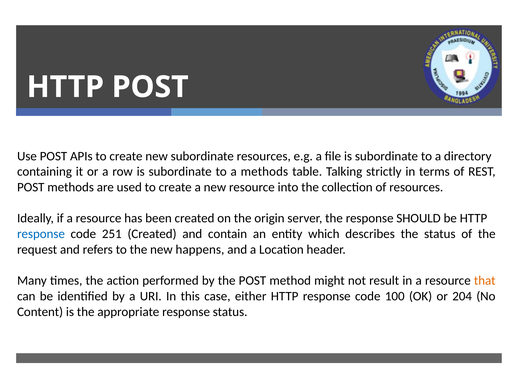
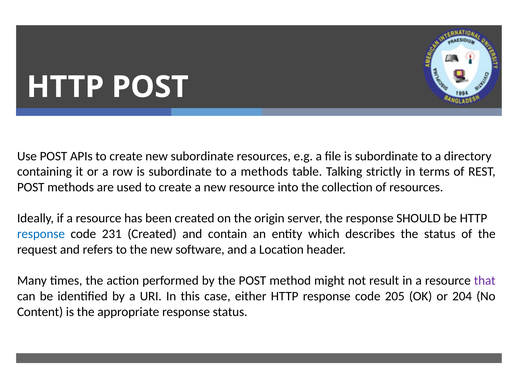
251: 251 -> 231
happens: happens -> software
that colour: orange -> purple
100: 100 -> 205
